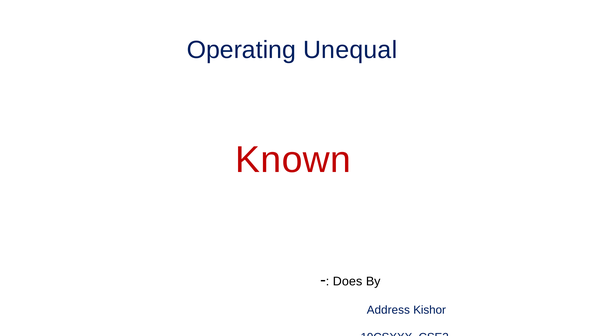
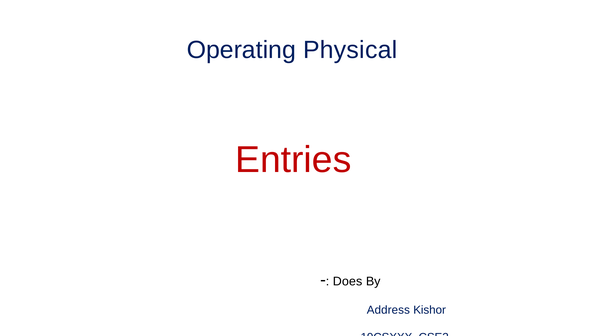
Unequal: Unequal -> Physical
Known: Known -> Entries
